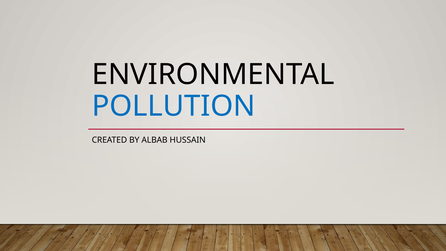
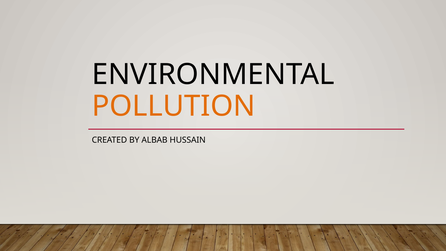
POLLUTION colour: blue -> orange
